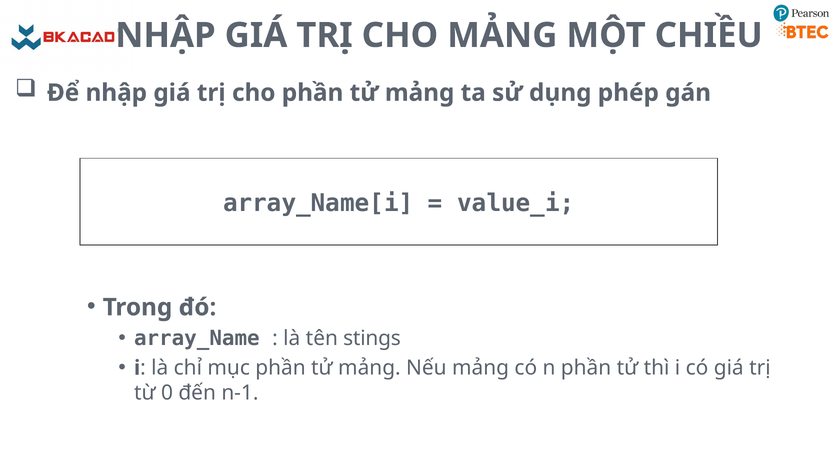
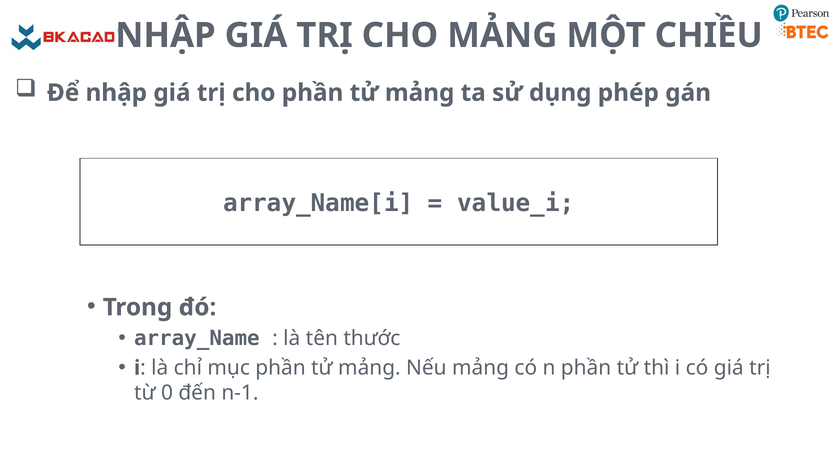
stings: stings -> thước
